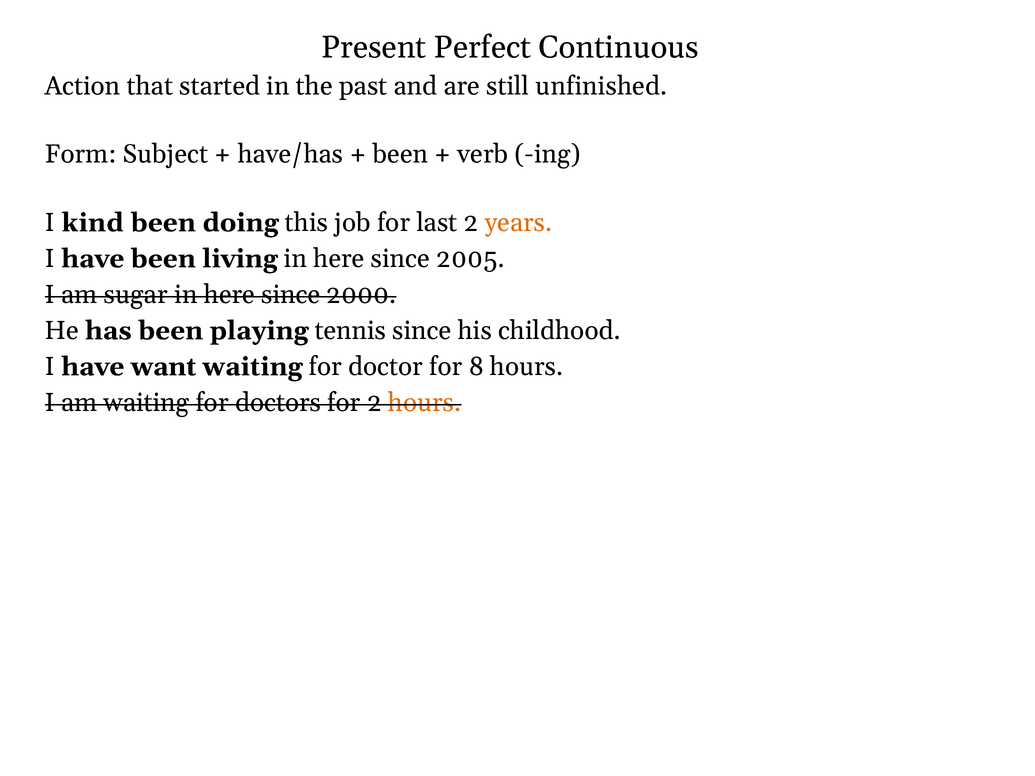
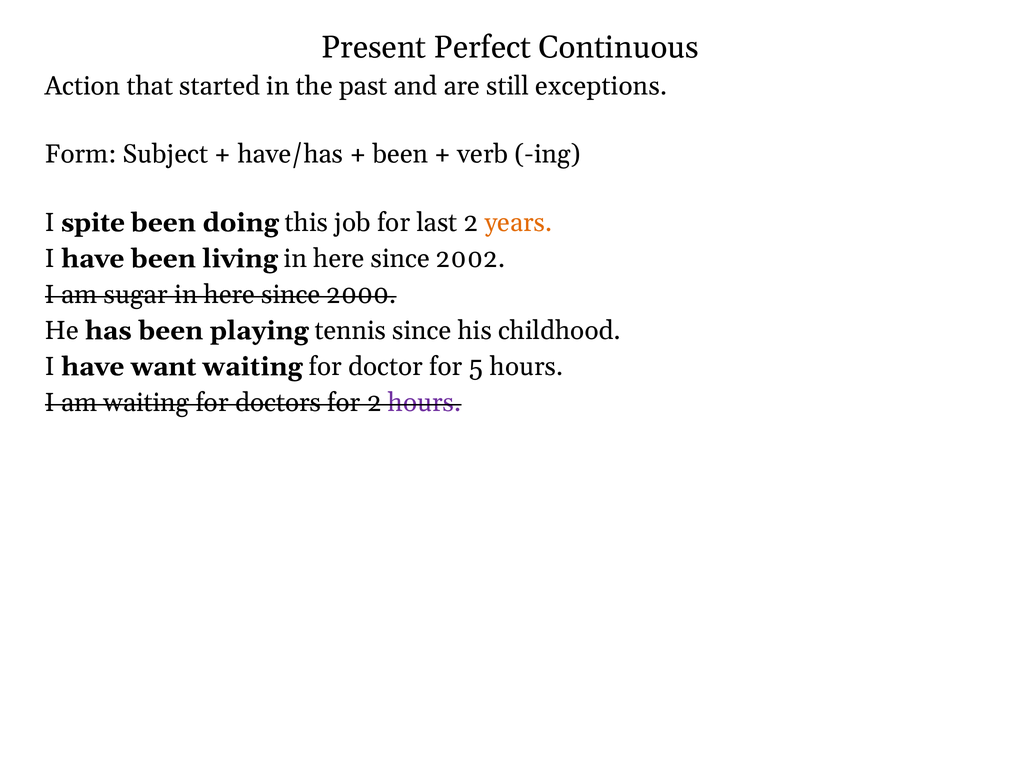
unfinished: unfinished -> exceptions
kind: kind -> spite
2005: 2005 -> 2002
8: 8 -> 5
hours at (424, 403) colour: orange -> purple
